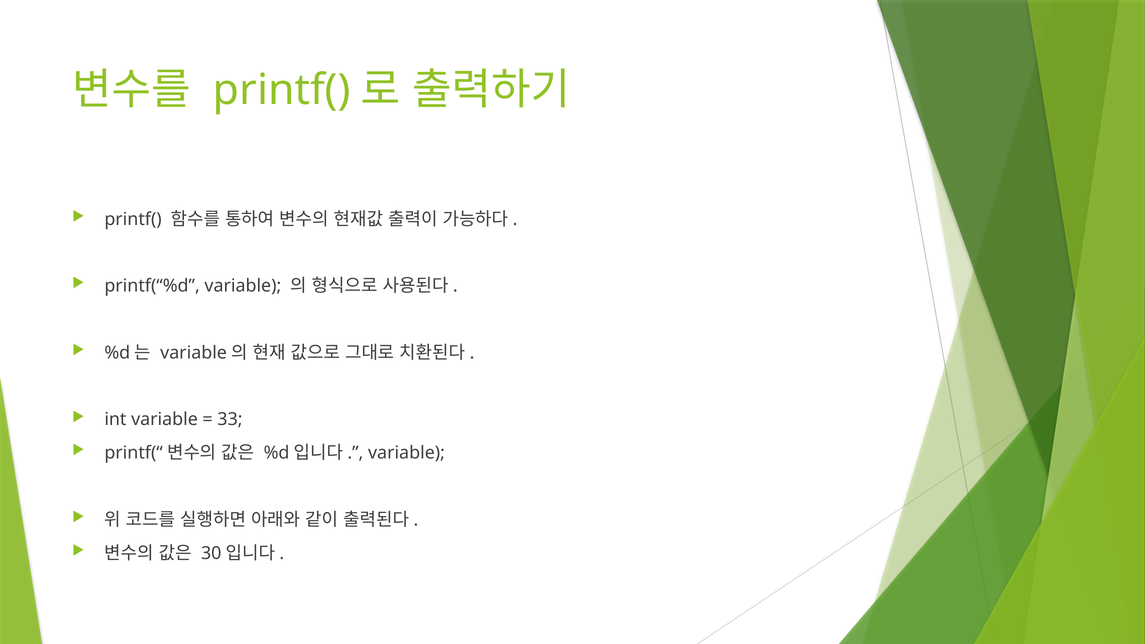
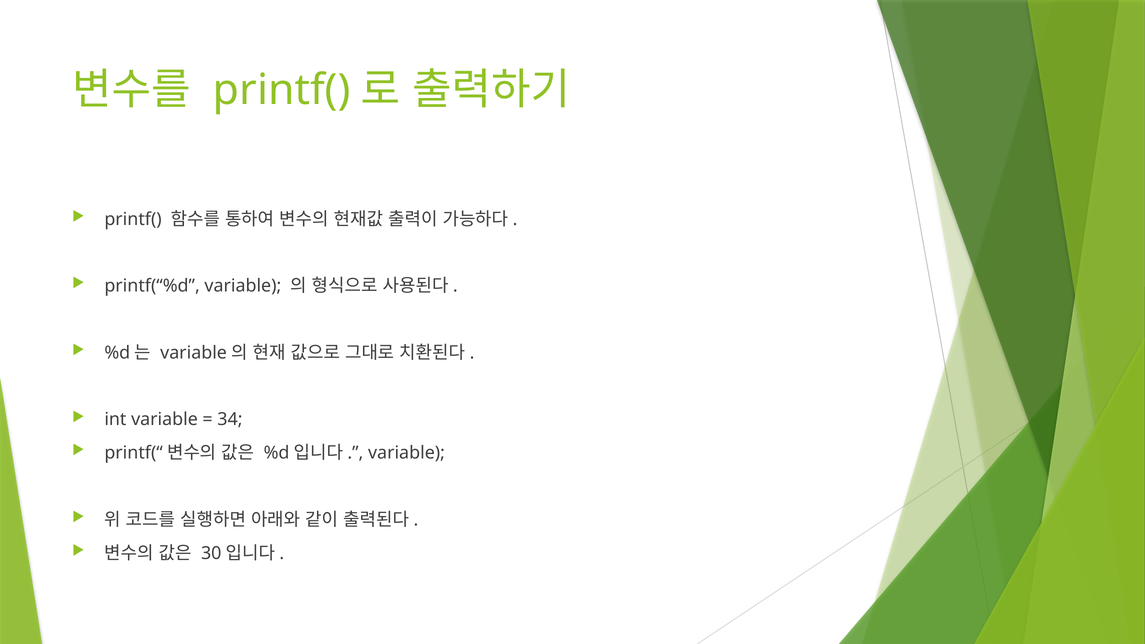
33: 33 -> 34
